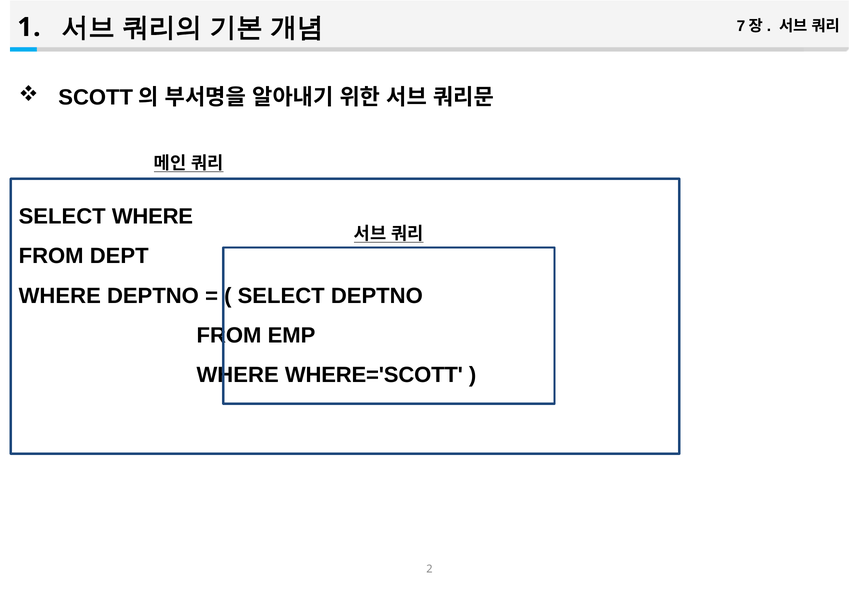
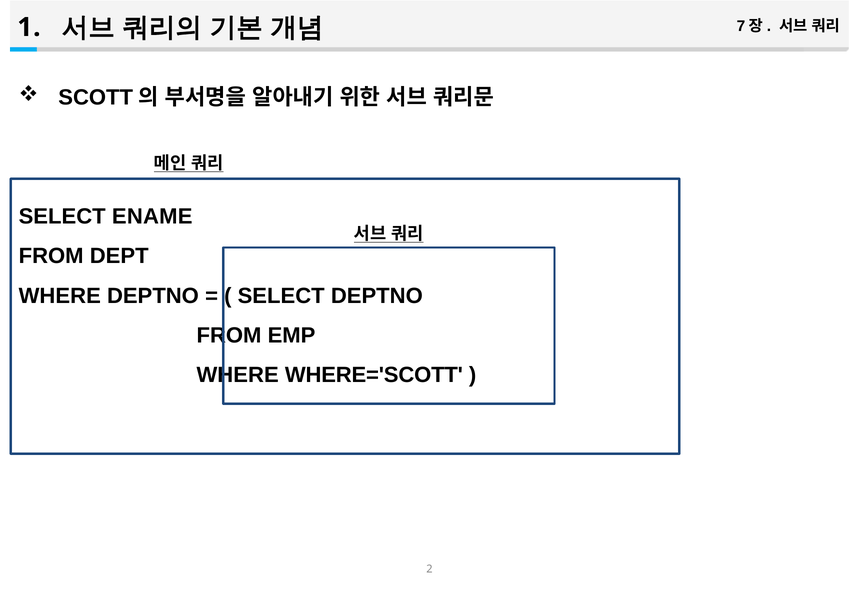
SELECT WHERE: WHERE -> ENAME
